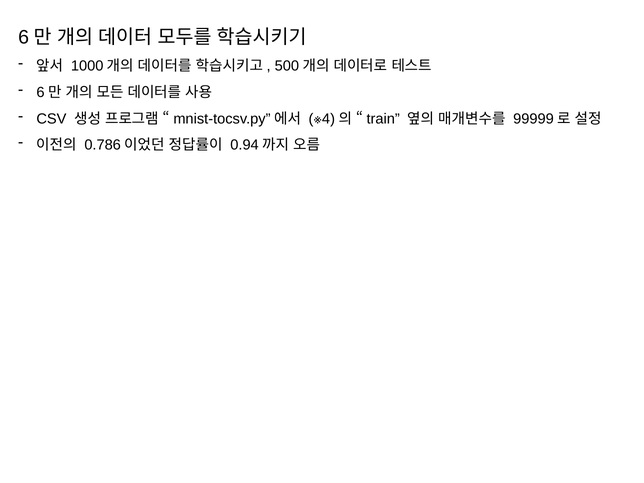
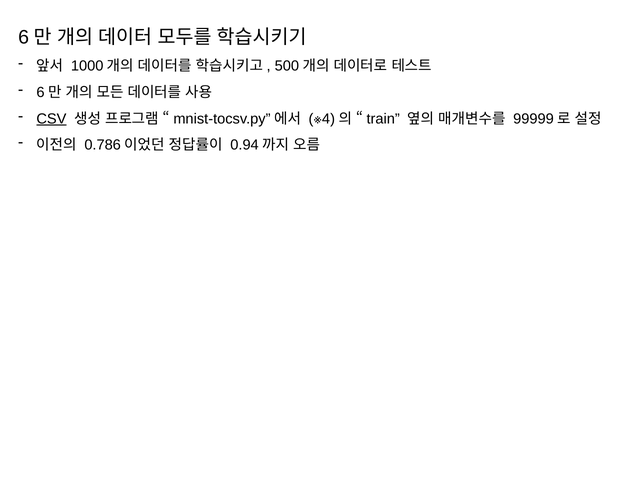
CSV underline: none -> present
